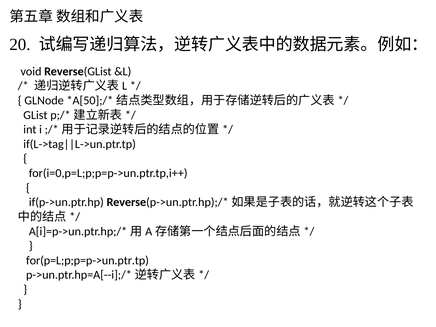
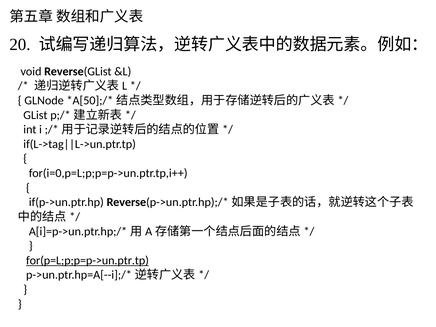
for(p=L;p;p=p->un.ptr.tp underline: none -> present
